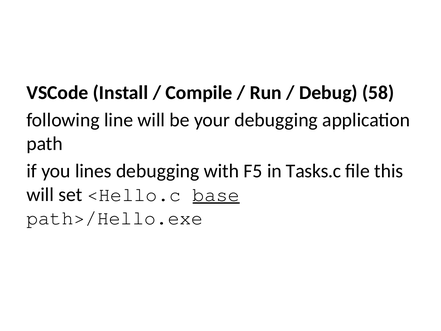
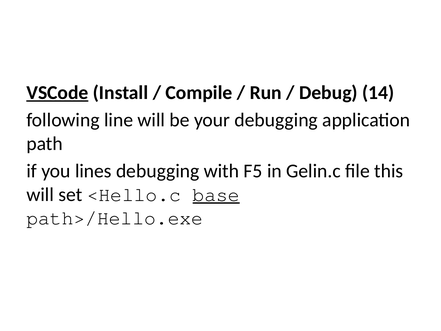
VSCode underline: none -> present
58: 58 -> 14
Tasks.c: Tasks.c -> Gelin.c
